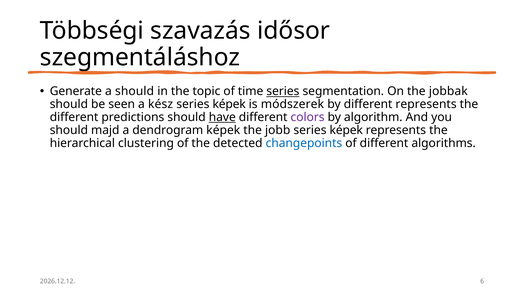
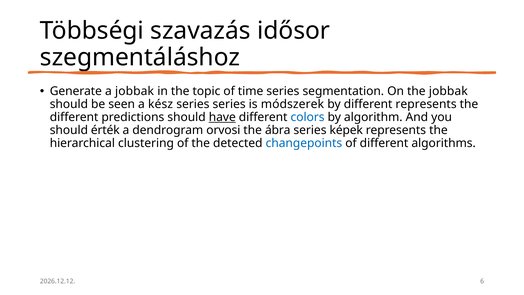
a should: should -> jobbak
series at (283, 91) underline: present -> none
képek at (229, 104): képek -> series
colors colour: purple -> blue
majd: majd -> érték
dendrogram képek: képek -> orvosi
jobb: jobb -> ábra
